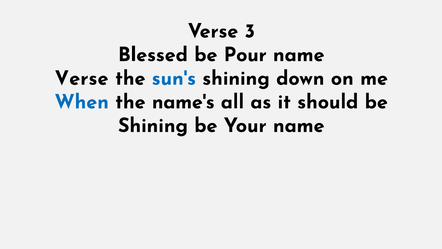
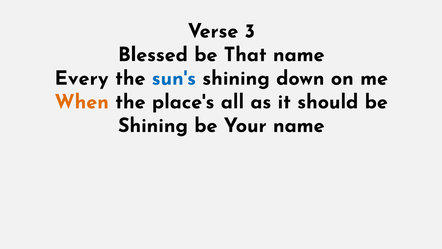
Pour: Pour -> That
Verse at (82, 78): Verse -> Every
When colour: blue -> orange
name's: name's -> place's
